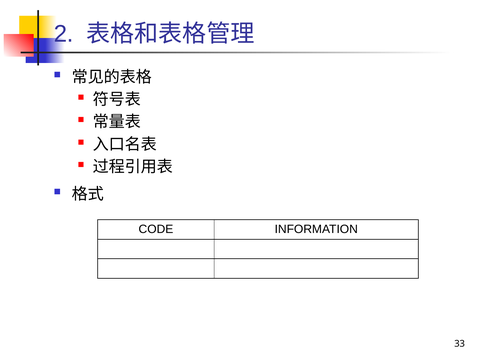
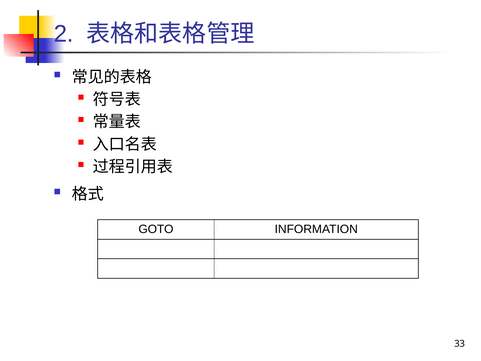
CODE: CODE -> GOTO
